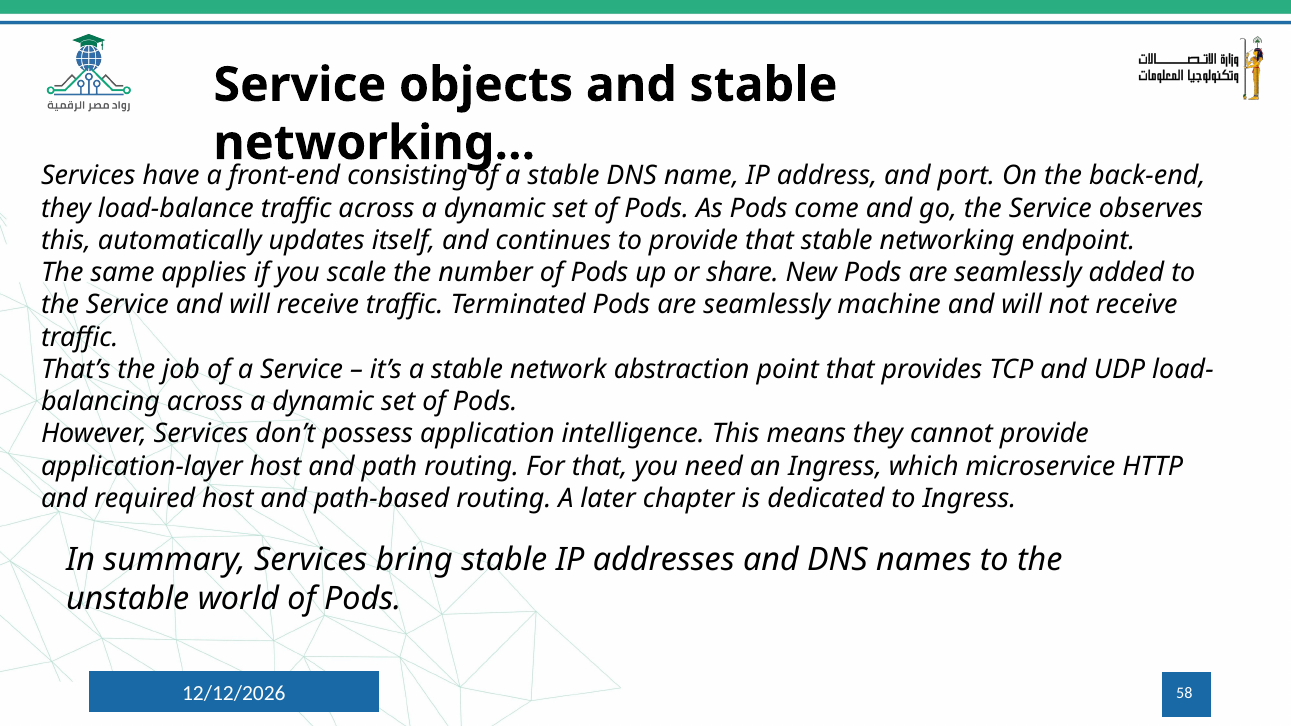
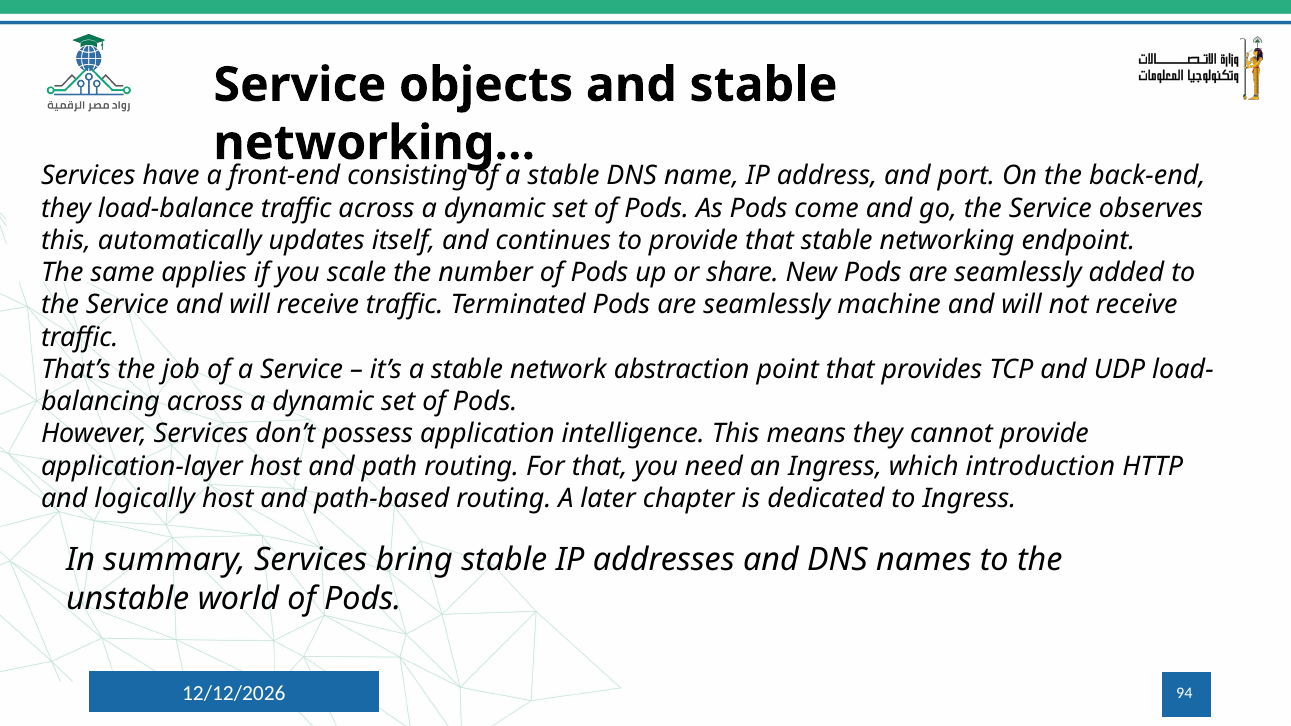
microservice: microservice -> introduction
required: required -> logically
58: 58 -> 94
